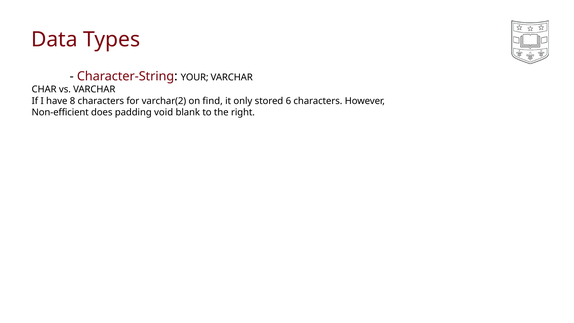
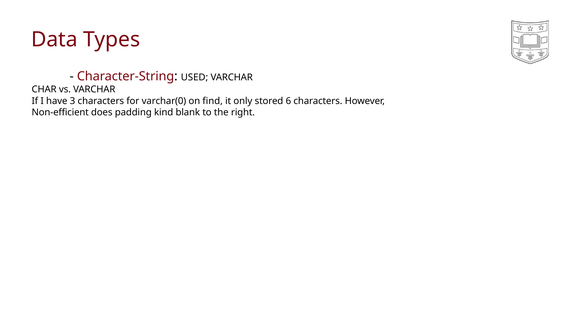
YOUR: YOUR -> USED
8: 8 -> 3
varchar(2: varchar(2 -> varchar(0
void: void -> kind
